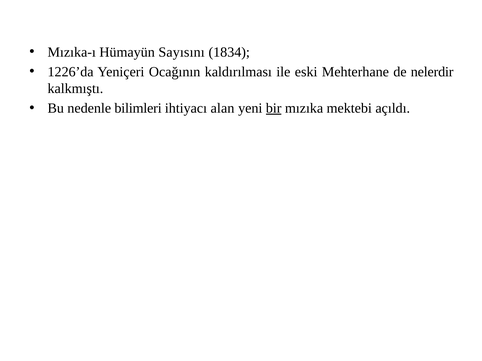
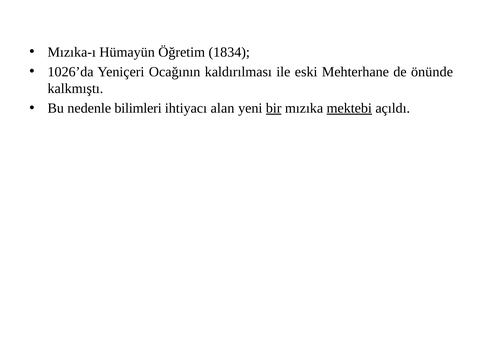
Sayısını: Sayısını -> Öğretim
1226’da: 1226’da -> 1026’da
nelerdir: nelerdir -> önünde
mektebi underline: none -> present
